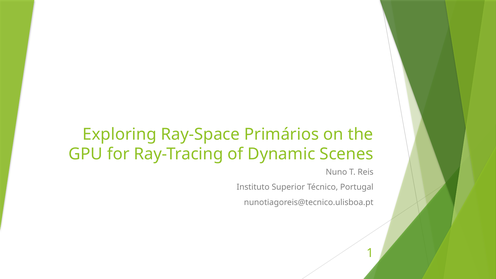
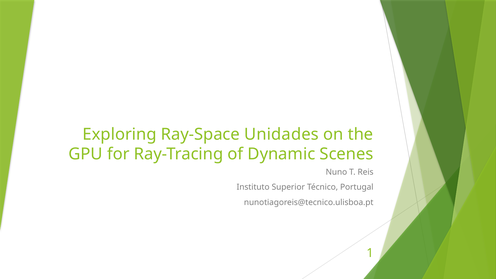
Primários: Primários -> Unidades
